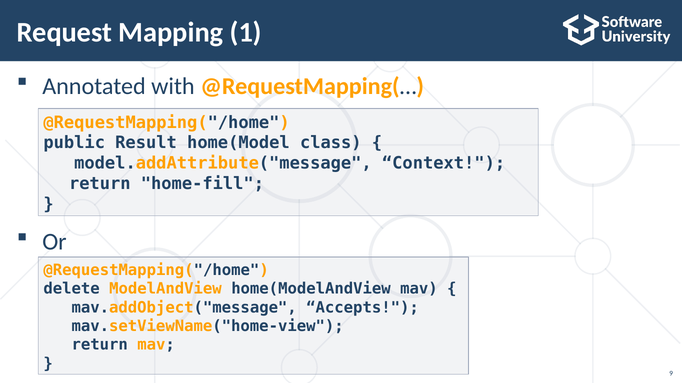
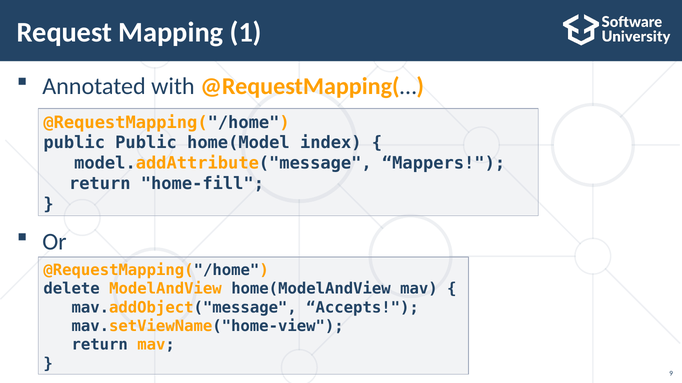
public Result: Result -> Public
class: class -> index
Context: Context -> Mappers
